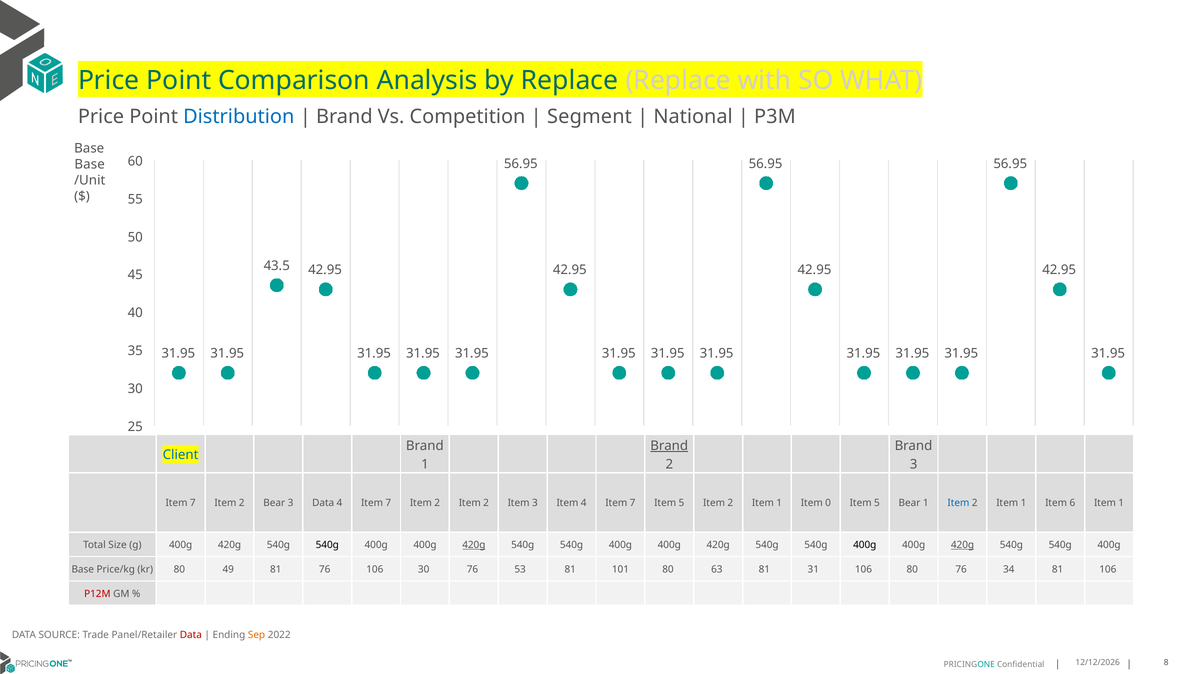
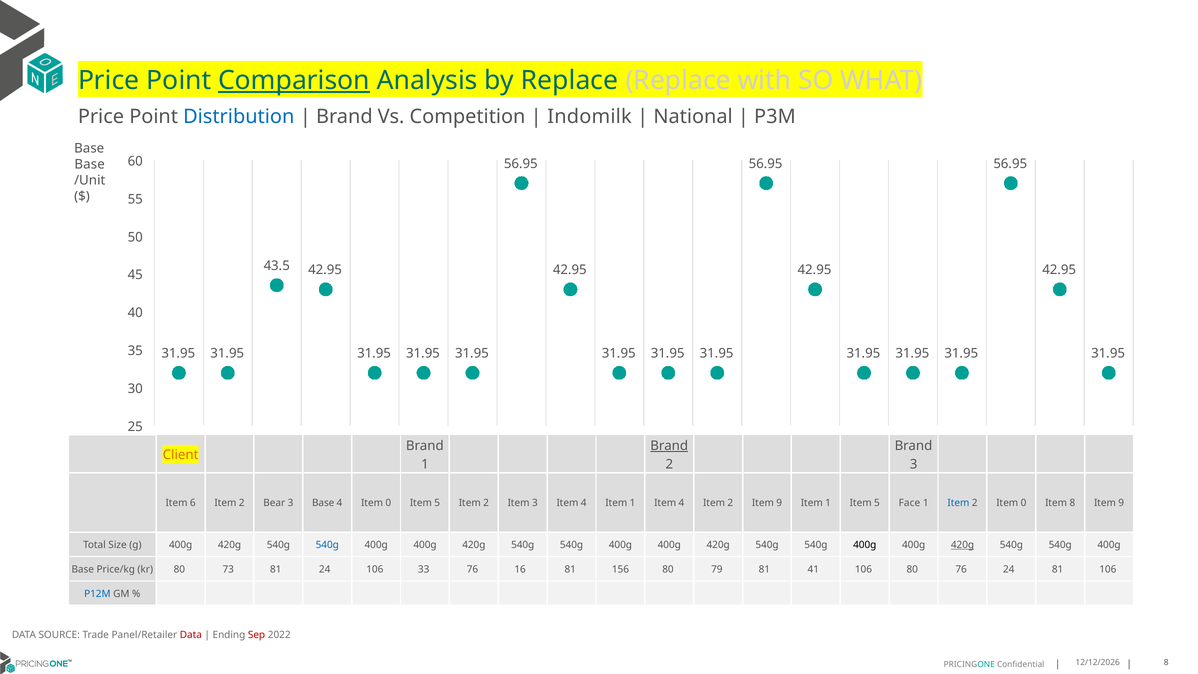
Comparison underline: none -> present
Segment: Segment -> Indomilk
Client colour: blue -> orange
7 at (193, 503): 7 -> 6
3 Data: Data -> Base
7 at (388, 503): 7 -> 0
2 at (437, 503): 2 -> 5
Item 4 Item 7: 7 -> 1
5 at (681, 503): 5 -> 4
1 at (779, 503): 1 -> 9
0 at (828, 503): 0 -> 1
5 Bear: Bear -> Face
1 at (1023, 503): 1 -> 0
Item 6: 6 -> 8
1 at (1121, 503): 1 -> 9
540g at (327, 545) colour: black -> blue
420g at (474, 545) underline: present -> none
49: 49 -> 73
81 76: 76 -> 24
106 30: 30 -> 33
53: 53 -> 16
101: 101 -> 156
63: 63 -> 79
31: 31 -> 41
76 34: 34 -> 24
P12M colour: red -> blue
Sep colour: orange -> red
